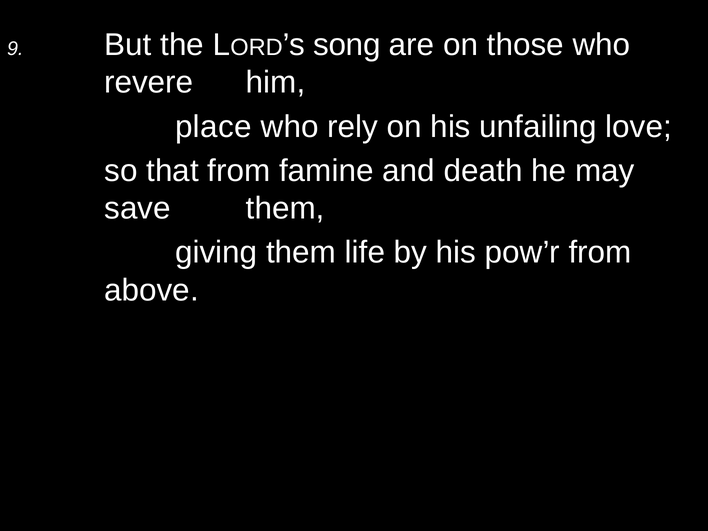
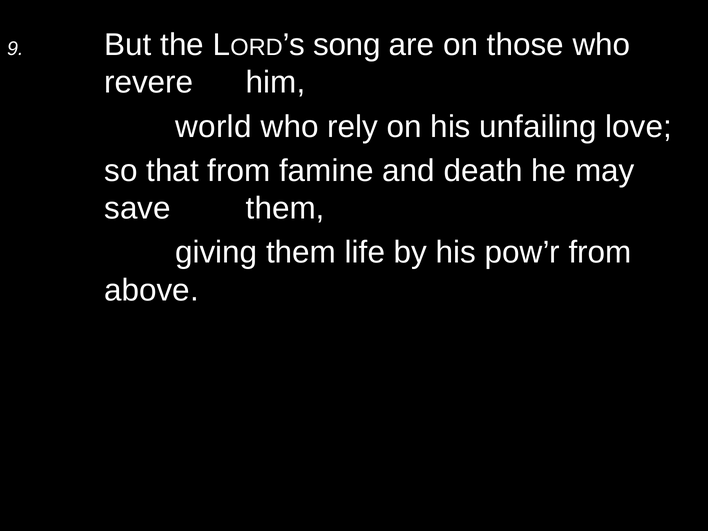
place: place -> world
